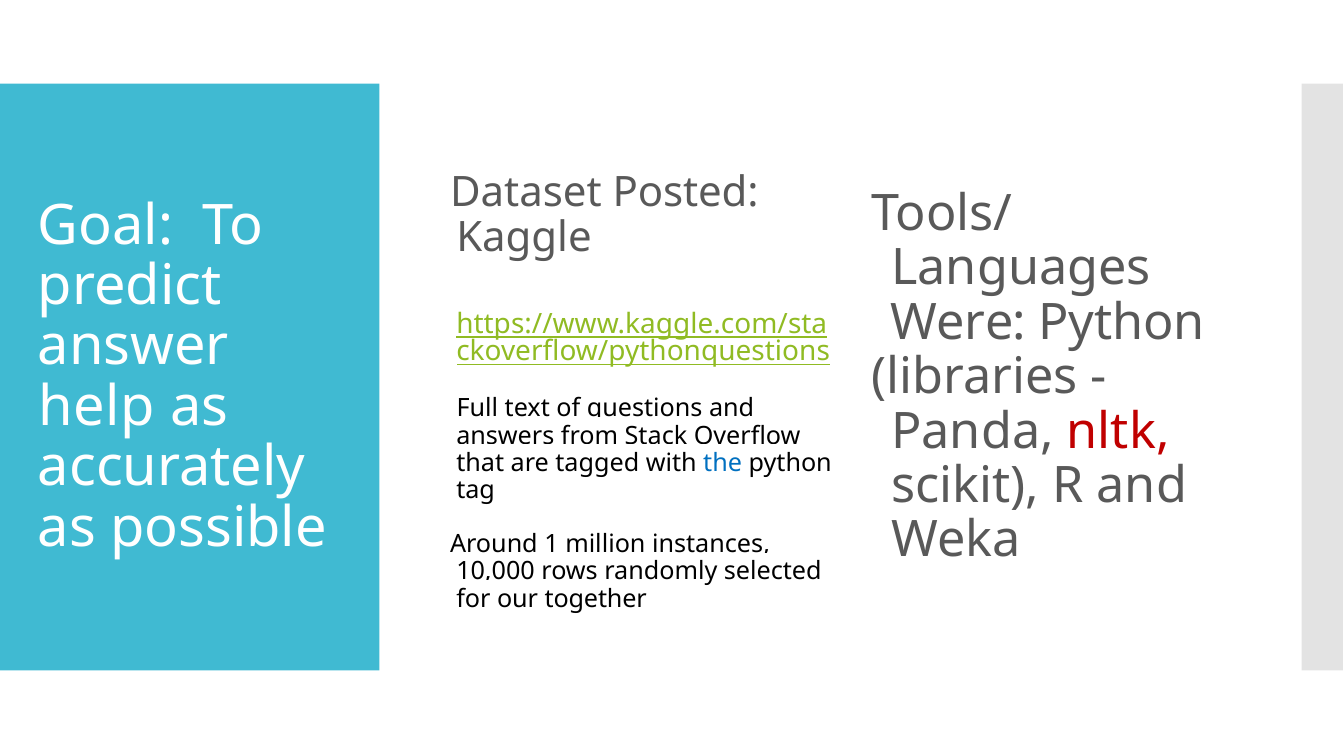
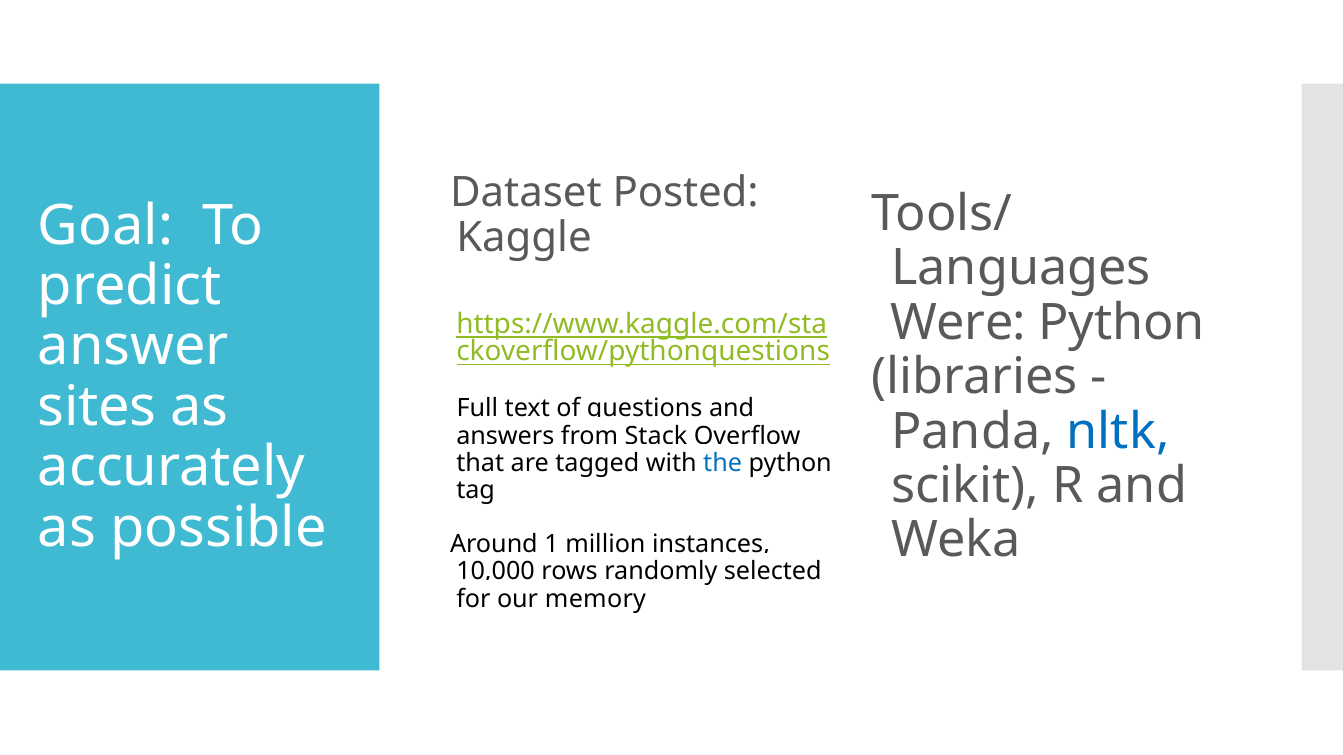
help: help -> sites
nltk colour: red -> blue
together: together -> memory
